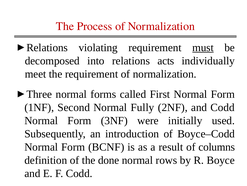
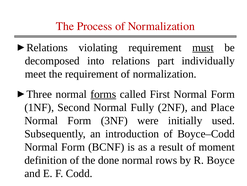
acts: acts -> part
forms underline: none -> present
and Codd: Codd -> Place
columns: columns -> moment
